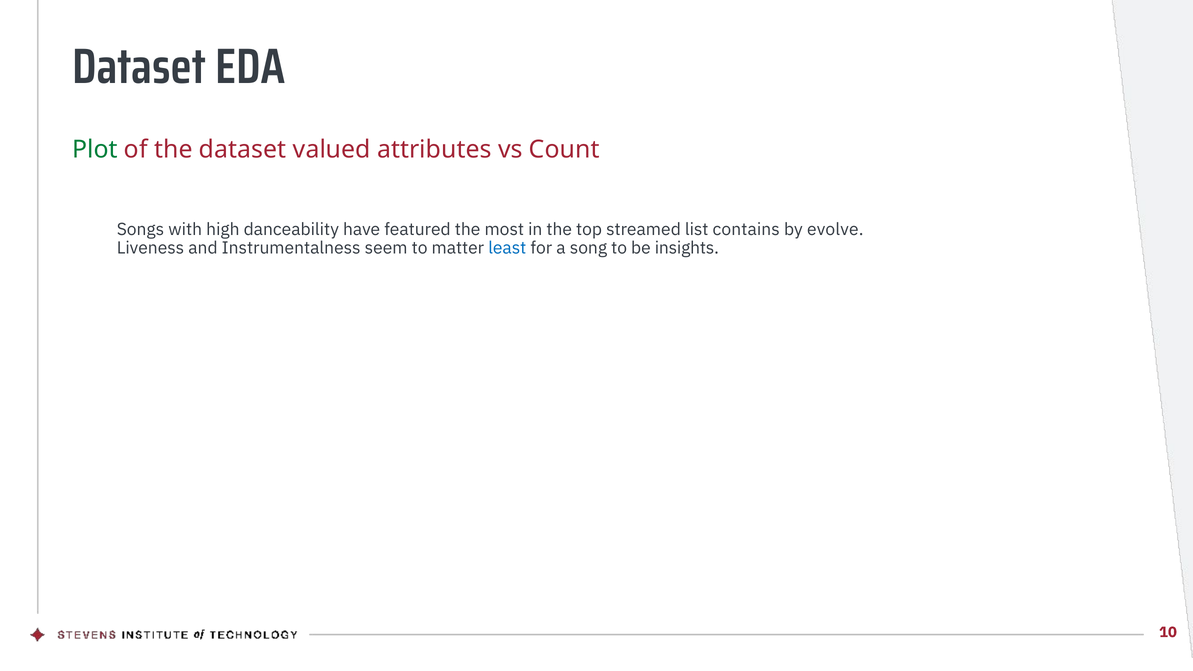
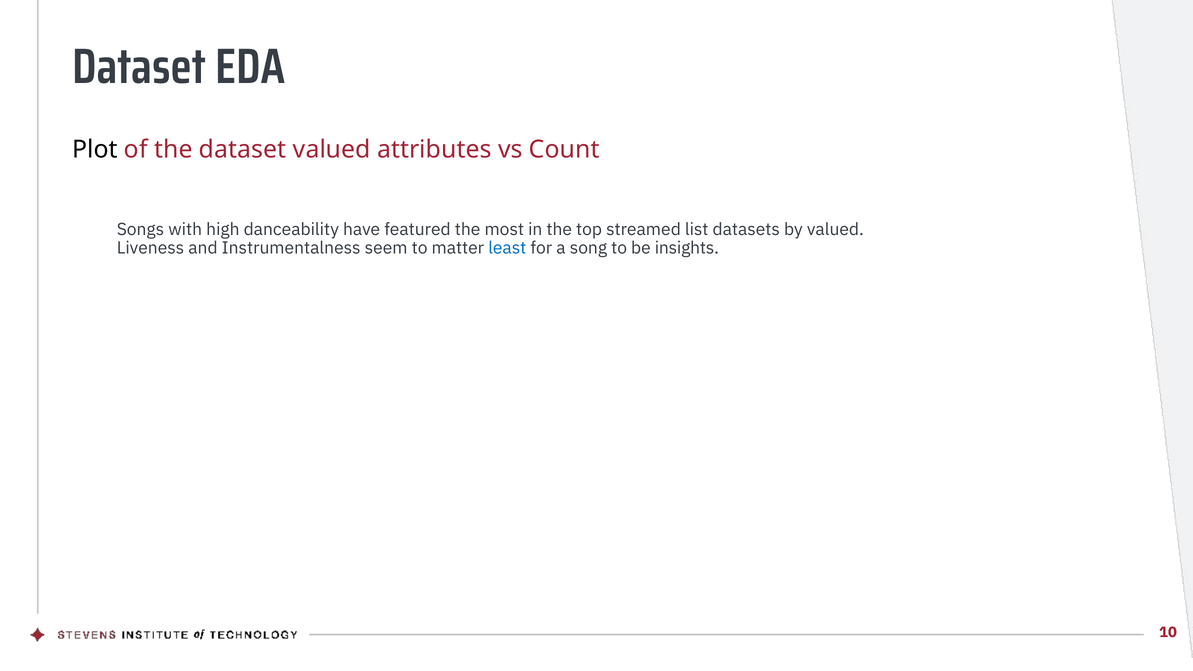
Plot colour: green -> black
contains: contains -> datasets
by evolve: evolve -> valued
